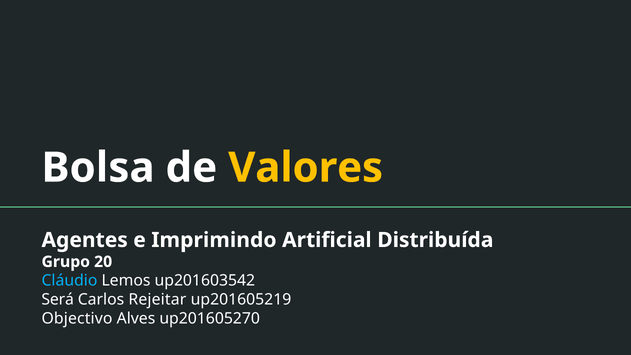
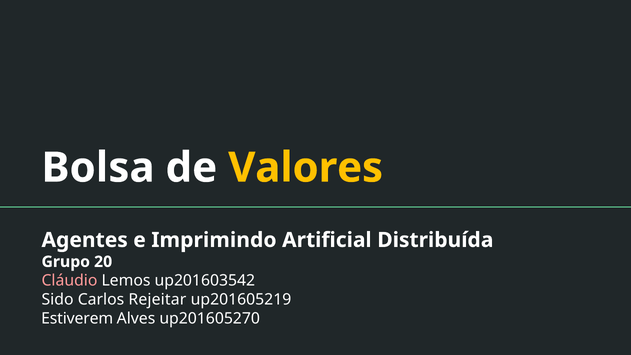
Cláudio colour: light blue -> pink
Será: Será -> Sido
Objectivo: Objectivo -> Estiverem
